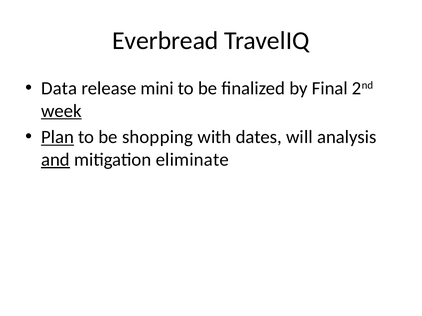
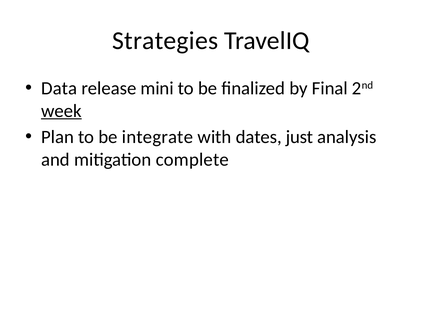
Everbread: Everbread -> Strategies
Plan underline: present -> none
shopping: shopping -> integrate
will: will -> just
and underline: present -> none
eliminate: eliminate -> complete
